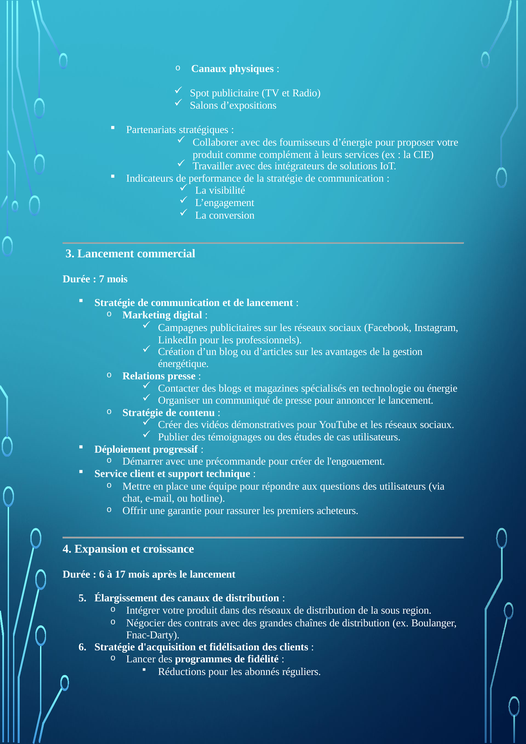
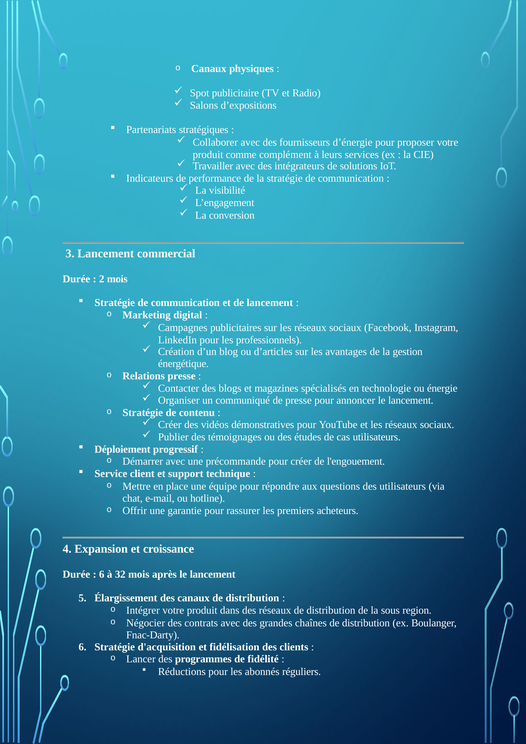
7: 7 -> 2
17: 17 -> 32
